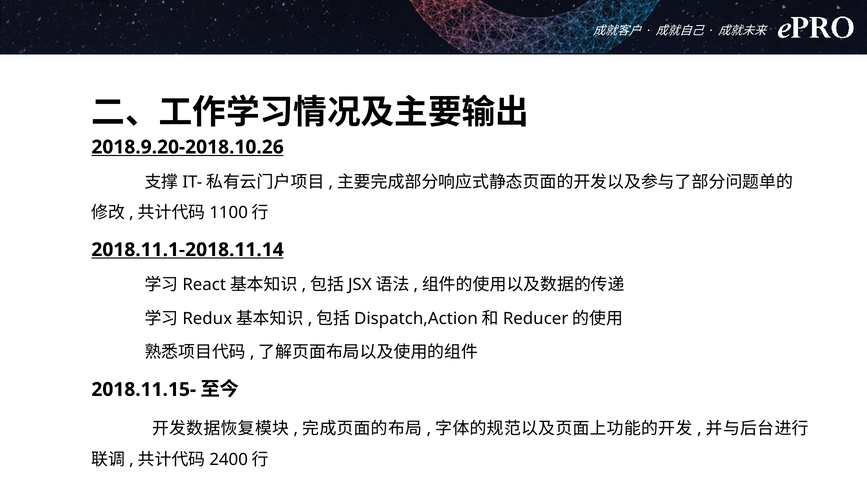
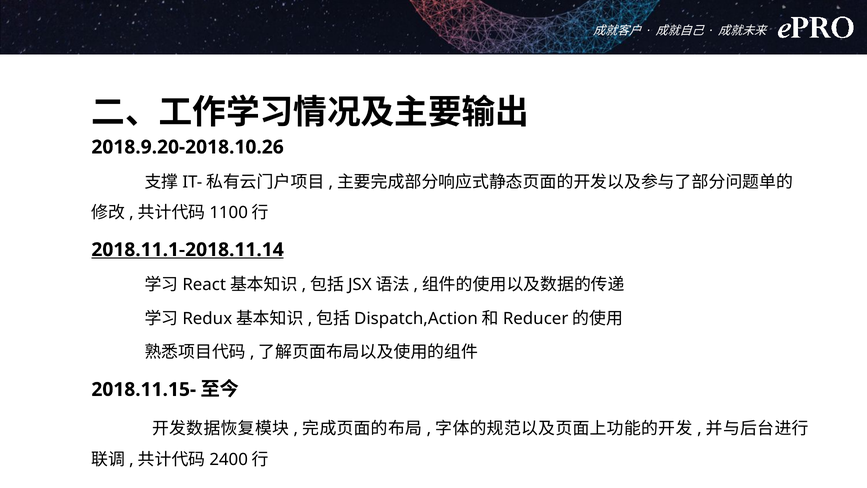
2018.9.20-2018.10.26 underline: present -> none
